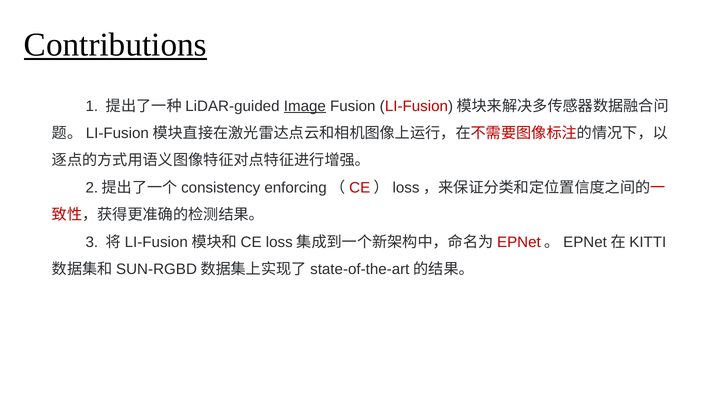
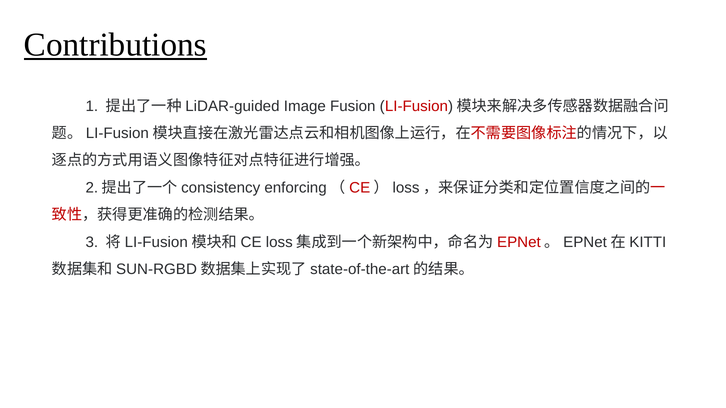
Image underline: present -> none
